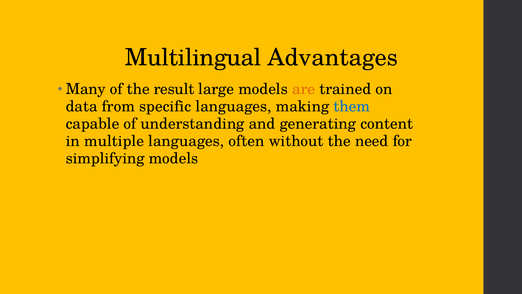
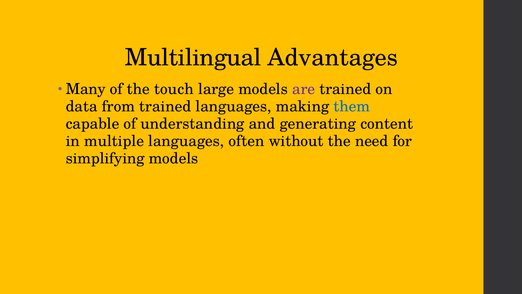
result: result -> touch
are colour: orange -> purple
from specific: specific -> trained
